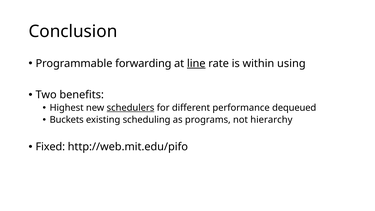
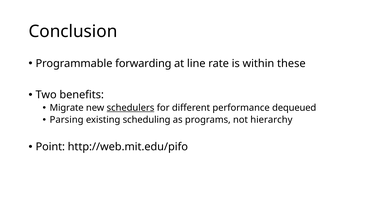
line underline: present -> none
using: using -> these
Highest: Highest -> Migrate
Buckets: Buckets -> Parsing
Fixed: Fixed -> Point
